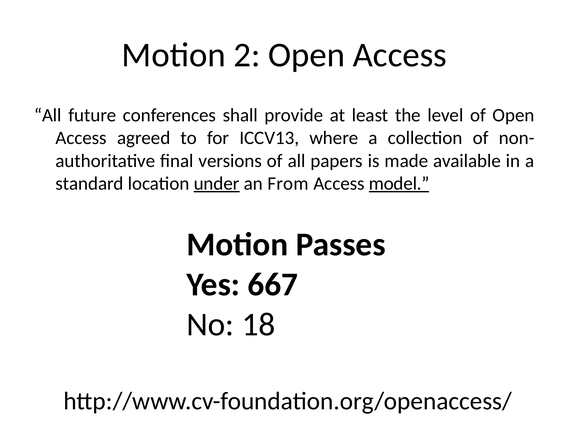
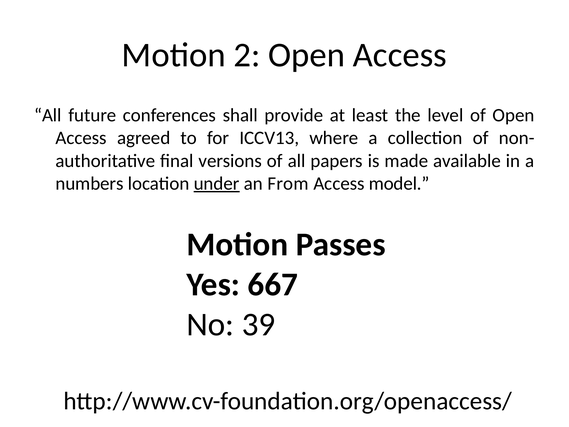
standard: standard -> numbers
model underline: present -> none
18: 18 -> 39
